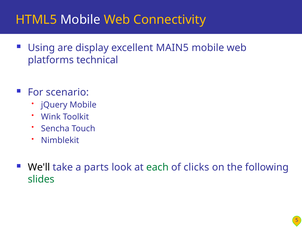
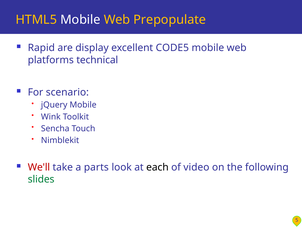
Connectivity: Connectivity -> Prepopulate
Using: Using -> Rapid
MAIN5: MAIN5 -> CODE5
We'll colour: black -> red
each colour: green -> black
clicks: clicks -> video
